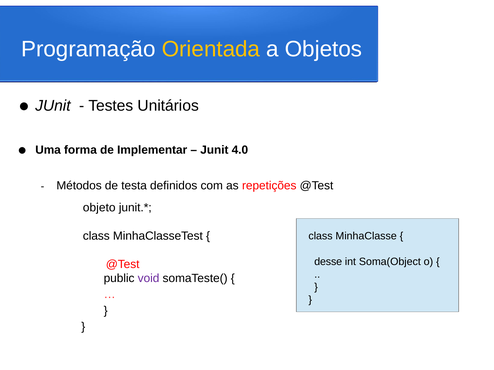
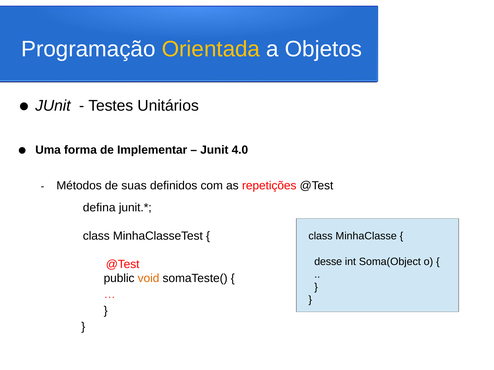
testa: testa -> suas
objeto: objeto -> defina
void colour: purple -> orange
